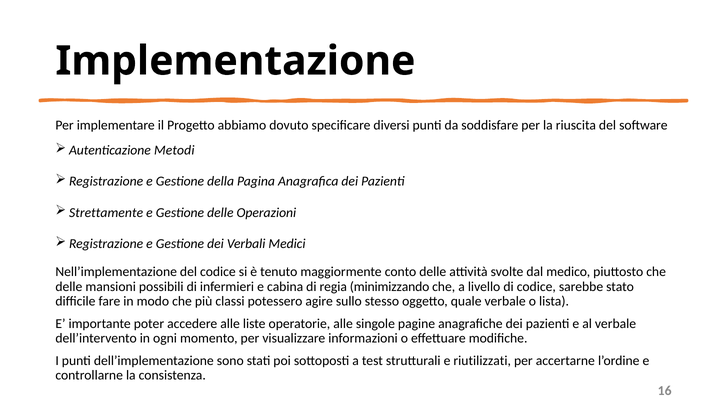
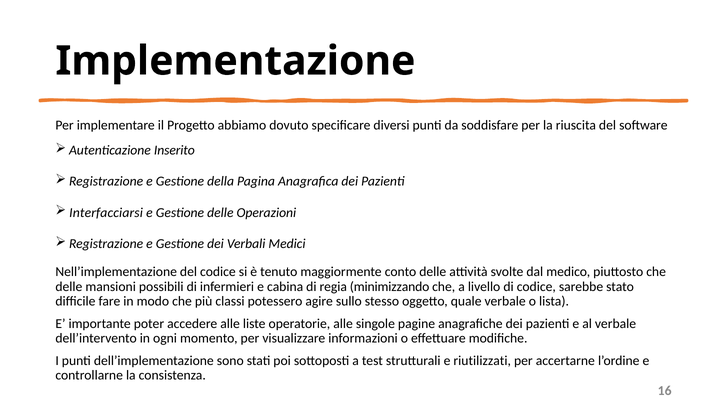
Metodi: Metodi -> Inserito
Strettamente: Strettamente -> Interfacciarsi
